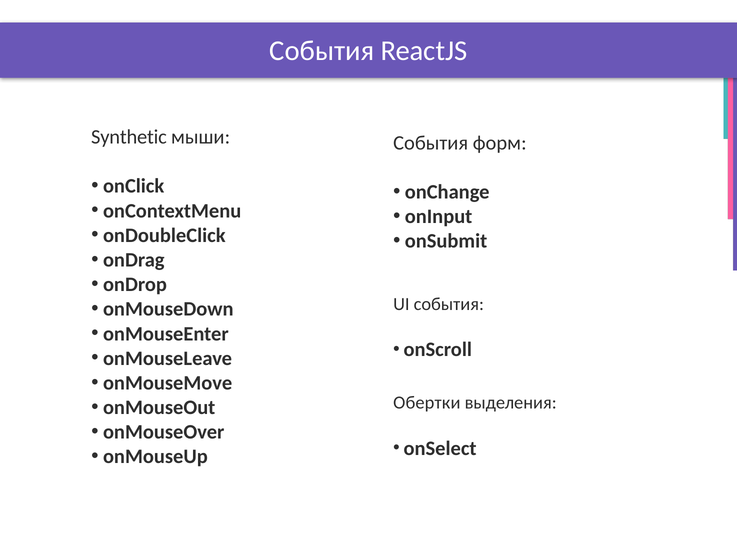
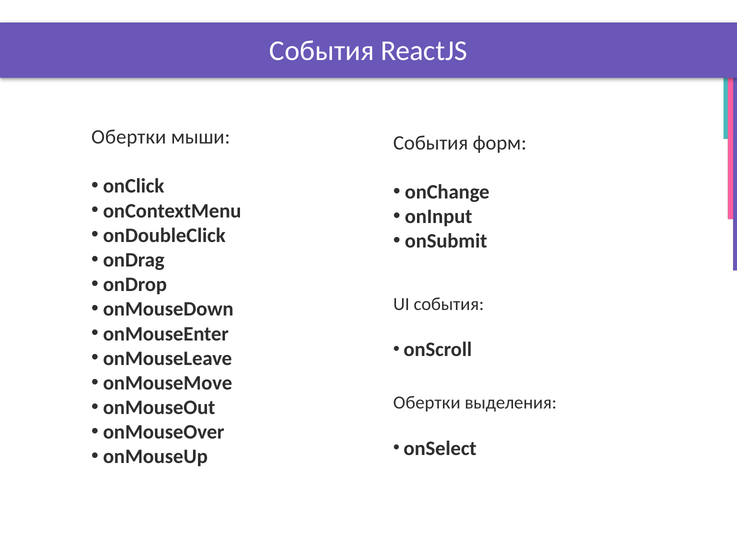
Synthetic at (129, 137): Synthetic -> Обертки
